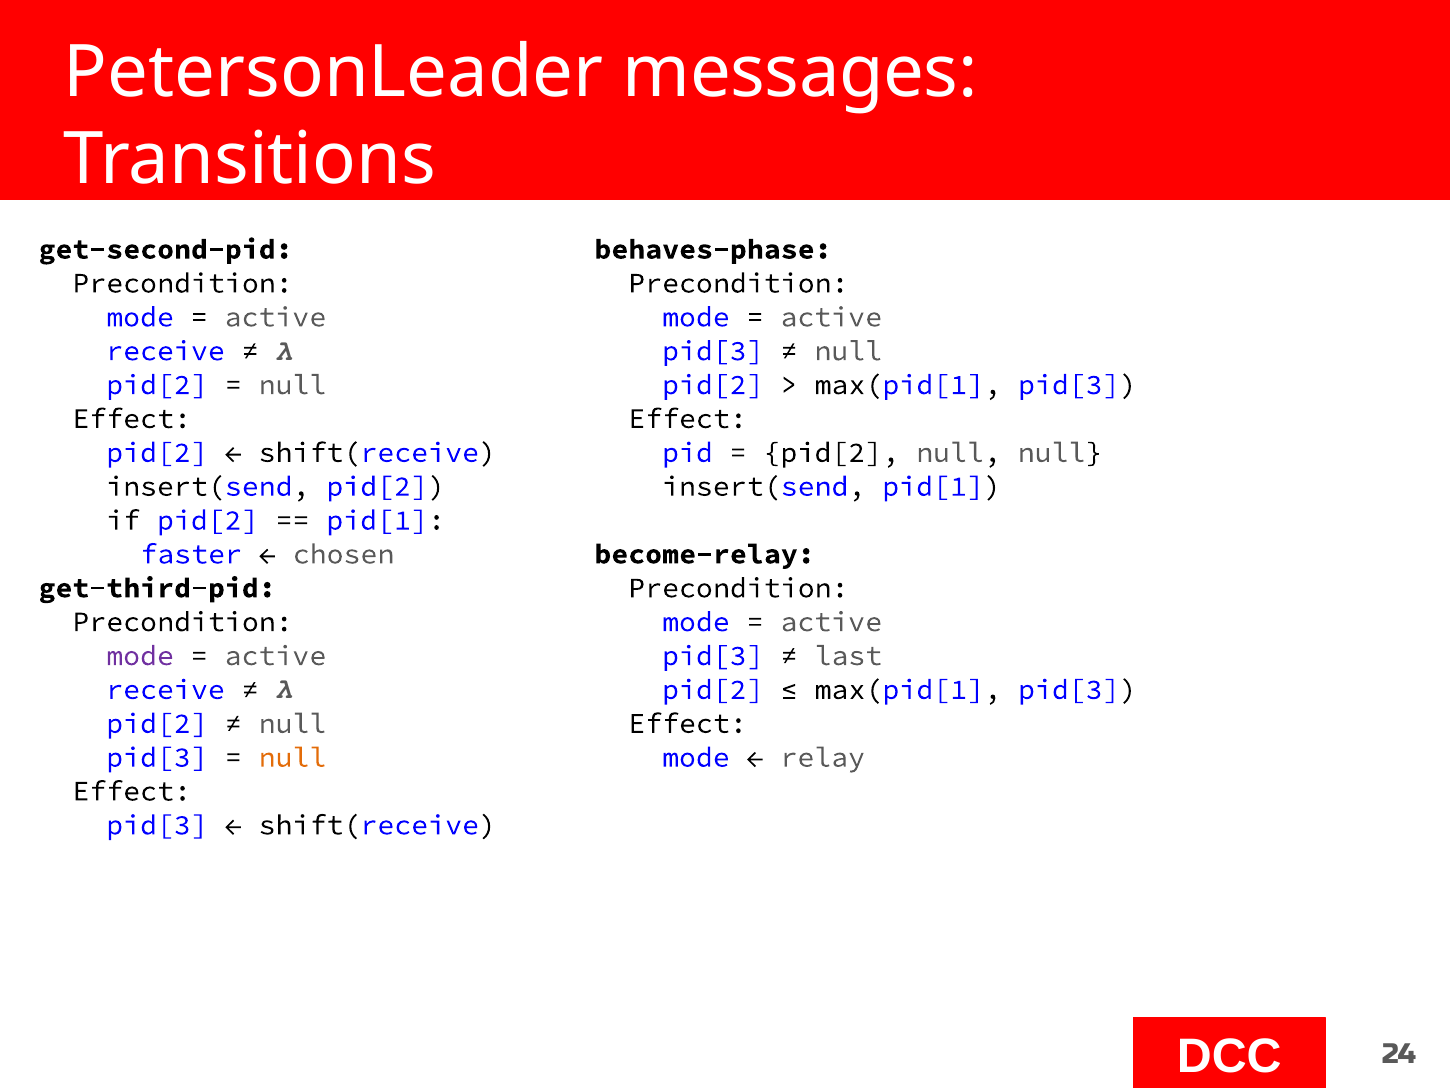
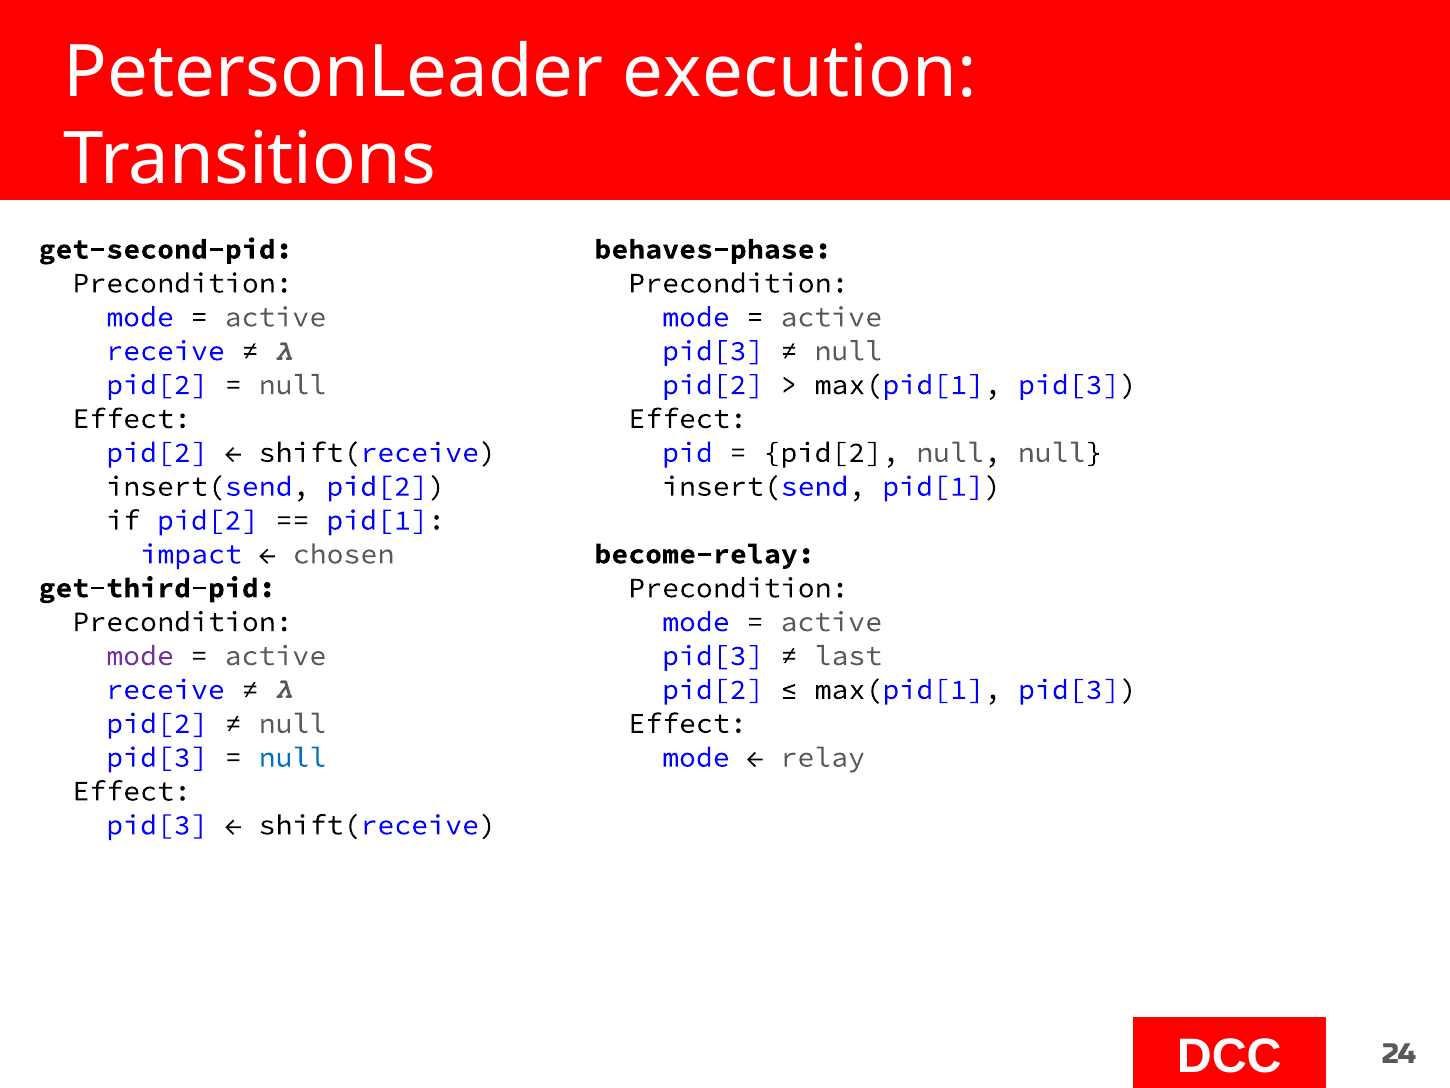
messages: messages -> execution
faster: faster -> impact
null at (293, 757) colour: orange -> blue
